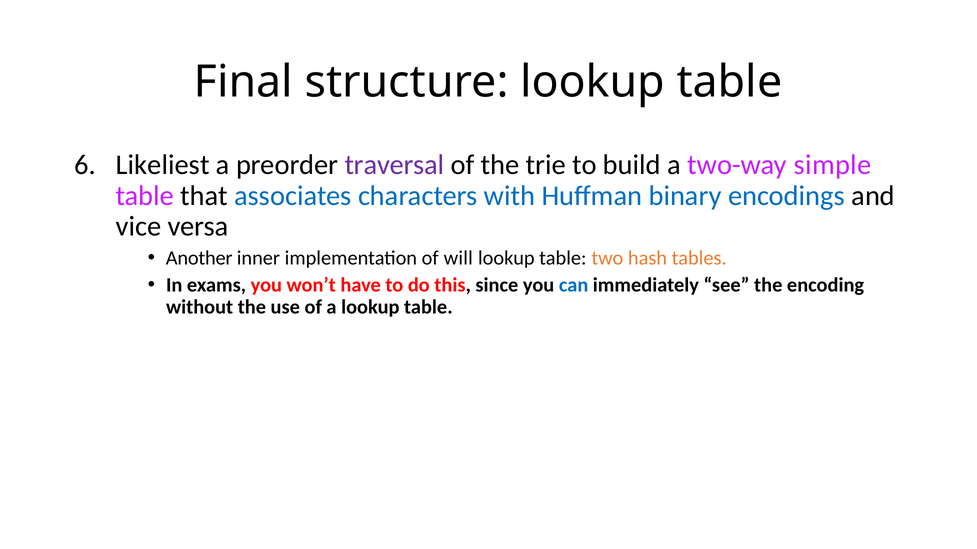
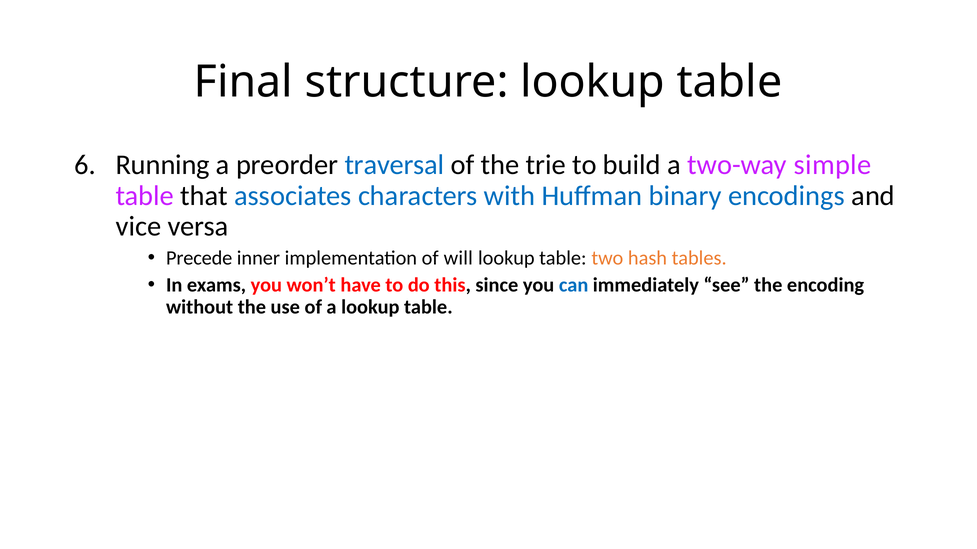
Likeliest: Likeliest -> Running
traversal colour: purple -> blue
Another: Another -> Precede
